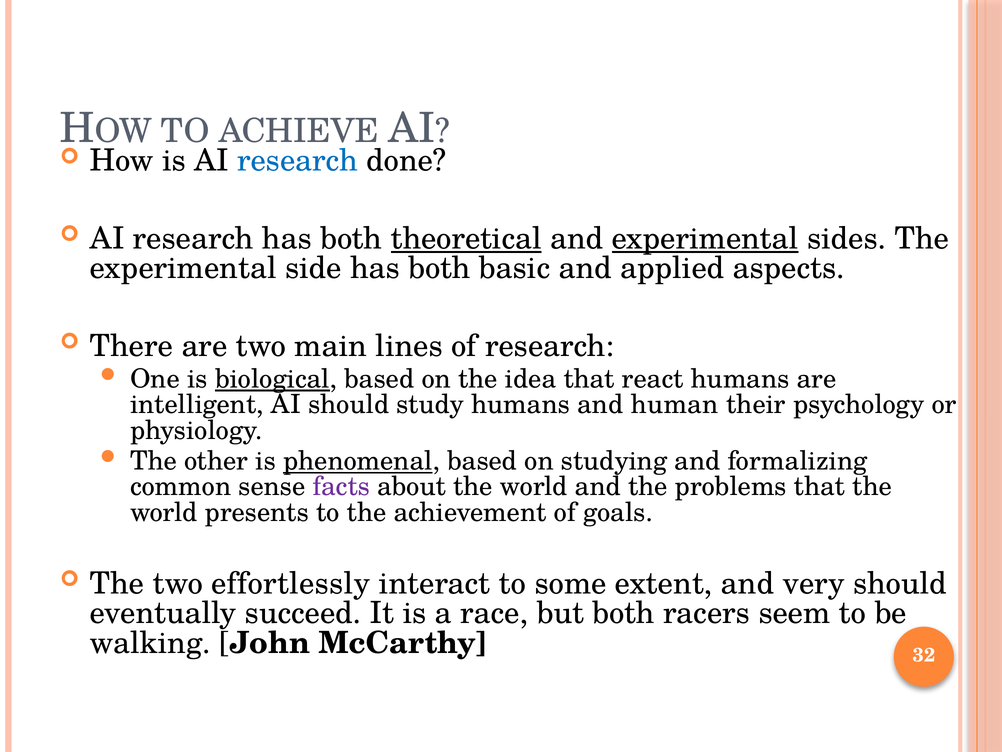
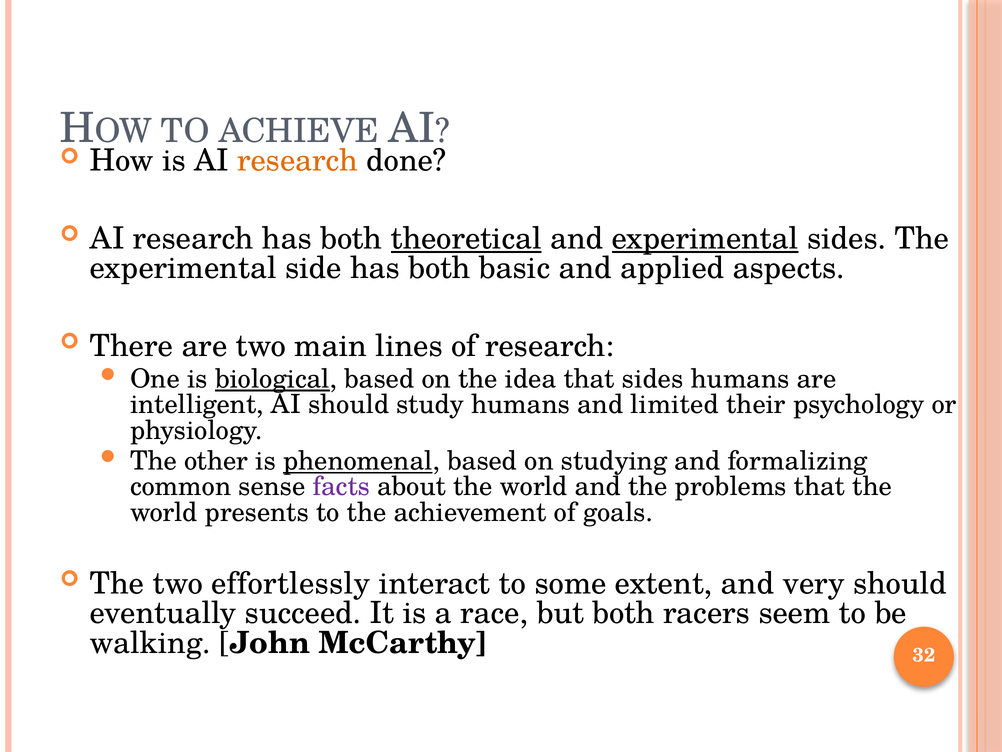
research at (298, 161) colour: blue -> orange
that react: react -> sides
human: human -> limited
